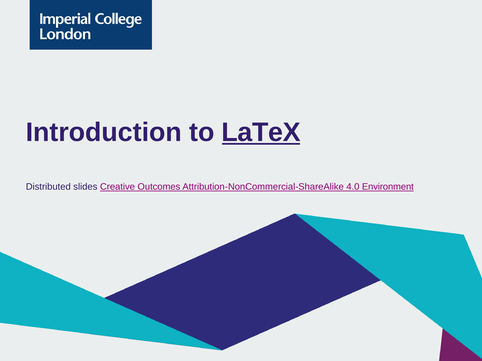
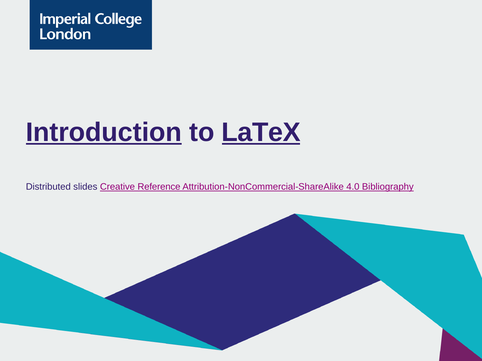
Introduction underline: none -> present
Outcomes: Outcomes -> Reference
Environment: Environment -> Bibliography
